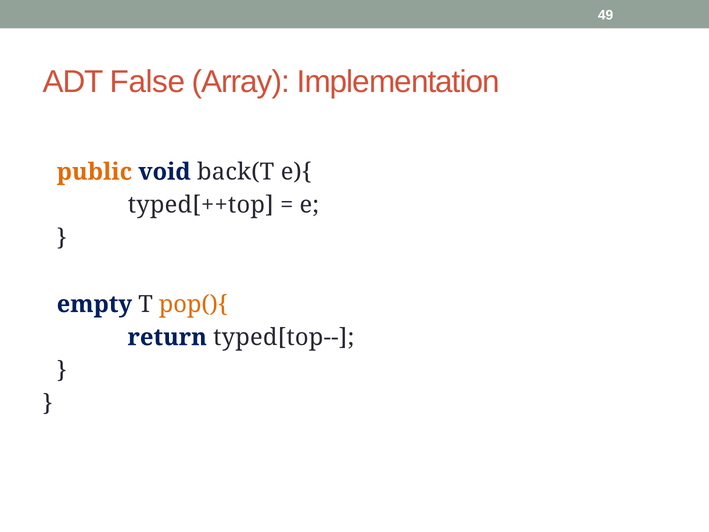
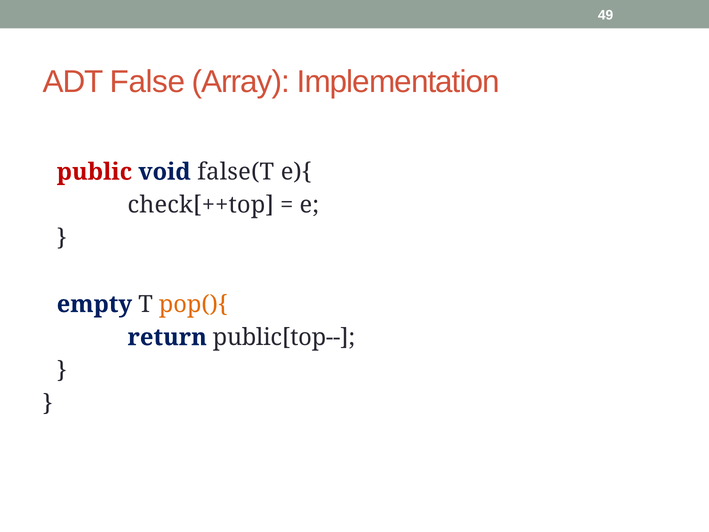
public colour: orange -> red
back(T: back(T -> false(T
typed[++top: typed[++top -> check[++top
typed[top--: typed[top-- -> public[top--
